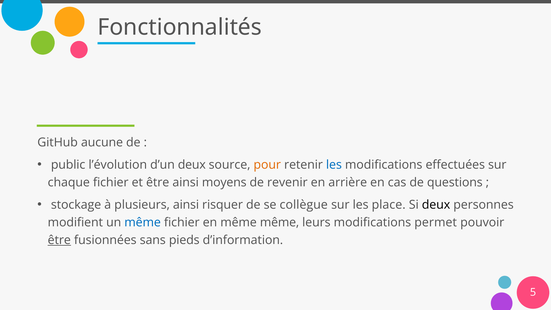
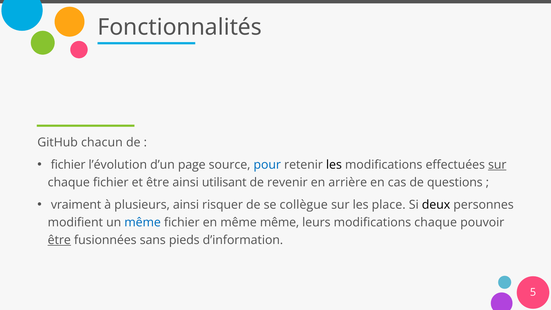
aucune: aucune -> chacun
public at (68, 165): public -> fichier
d’un deux: deux -> page
pour colour: orange -> blue
les at (334, 165) colour: blue -> black
sur at (497, 165) underline: none -> present
moyens: moyens -> utilisant
stockage: stockage -> vraiment
modifications permet: permet -> chaque
